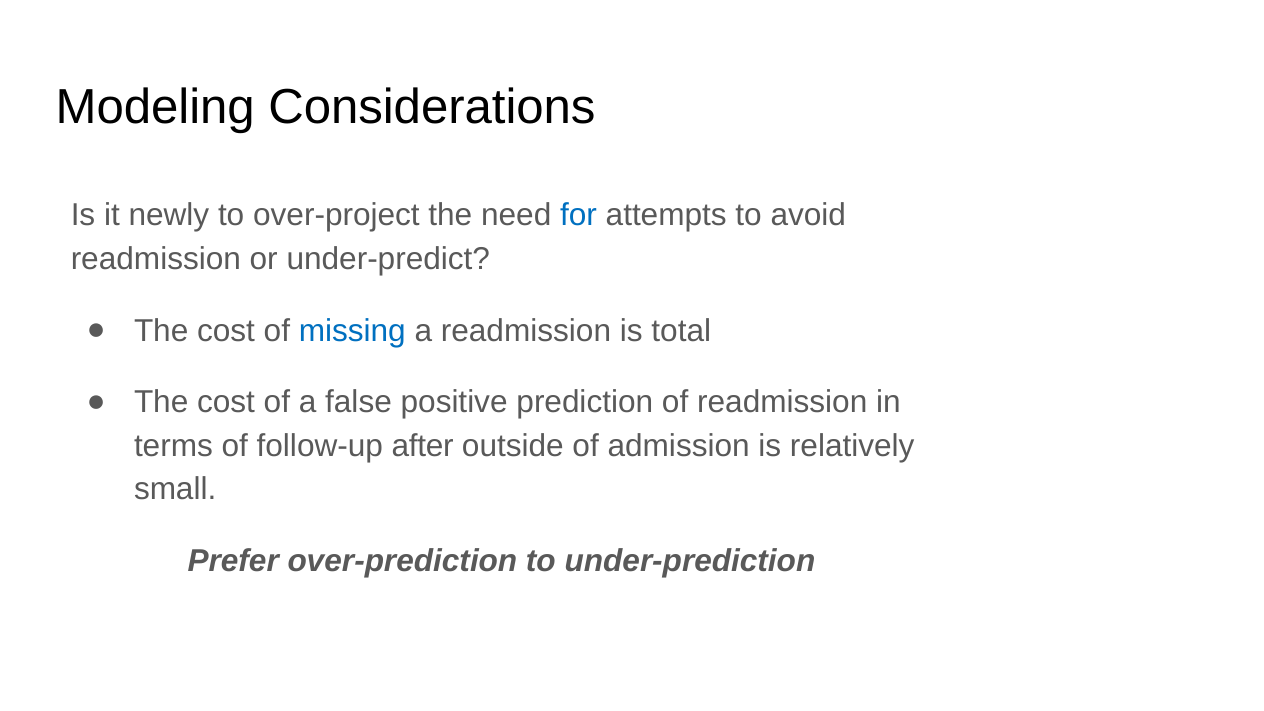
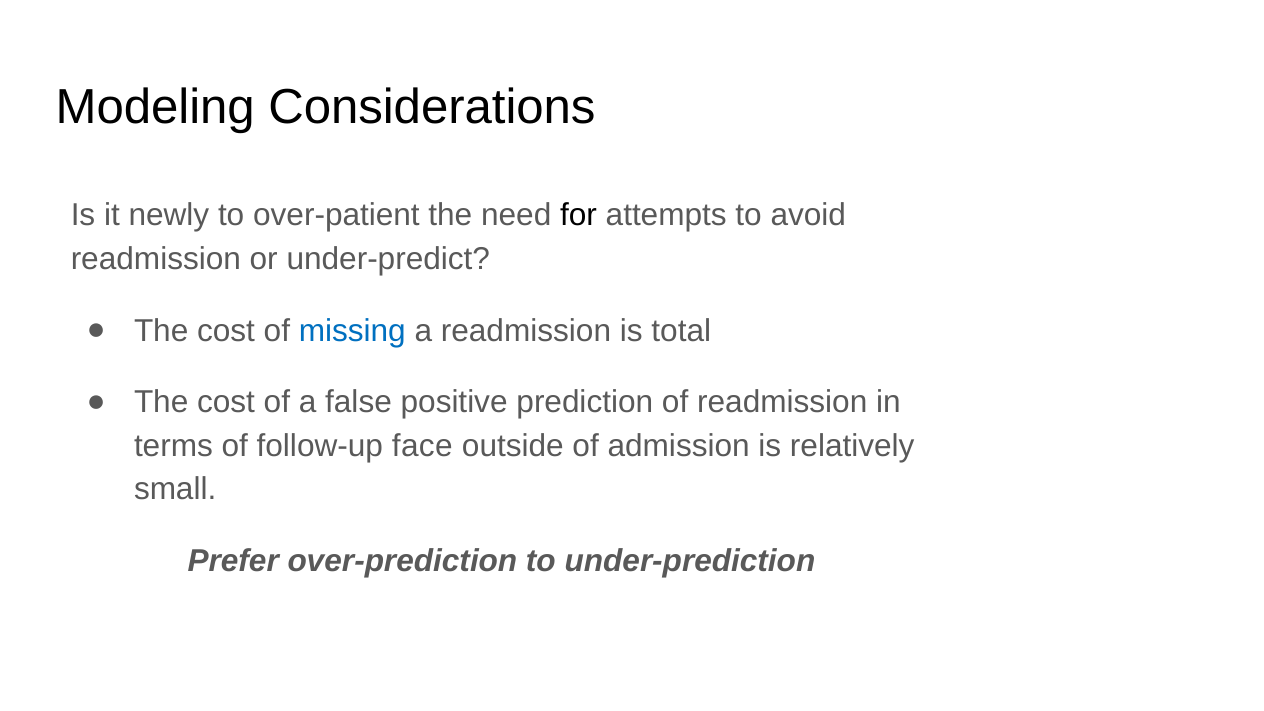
over-project: over-project -> over-patient
for colour: blue -> black
after: after -> face
